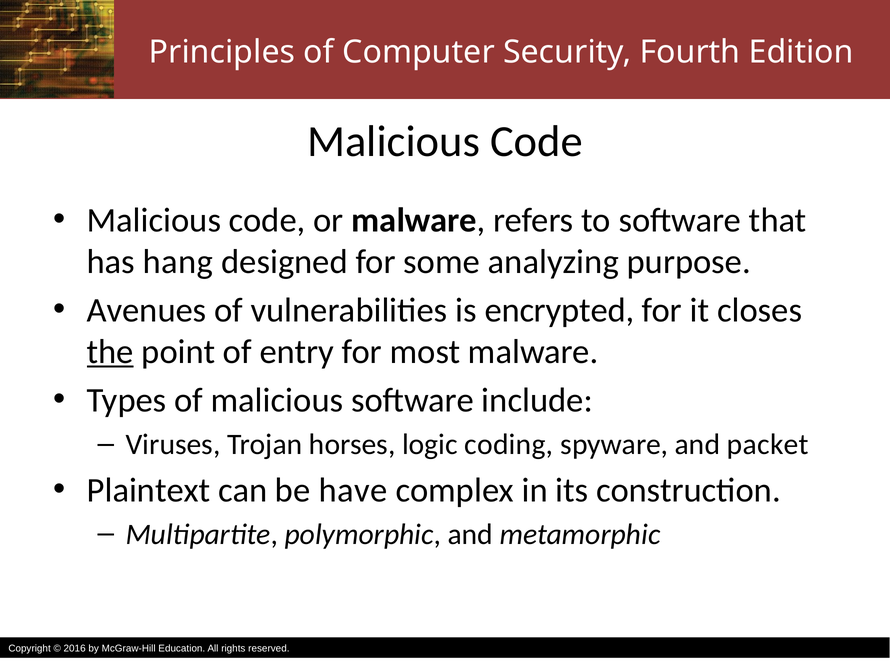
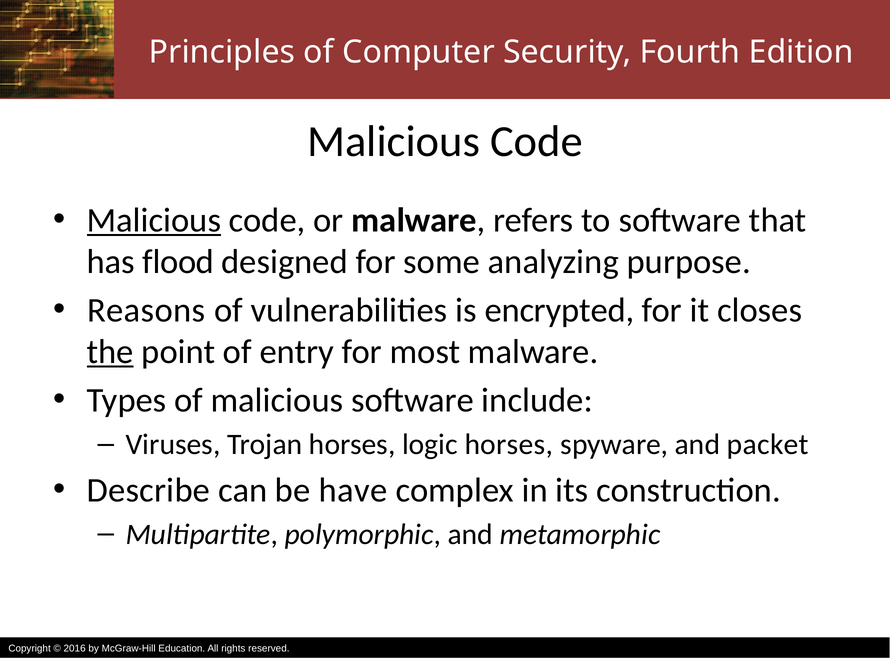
Malicious at (154, 220) underline: none -> present
hang: hang -> flood
Avenues: Avenues -> Reasons
logic coding: coding -> horses
Plaintext: Plaintext -> Describe
